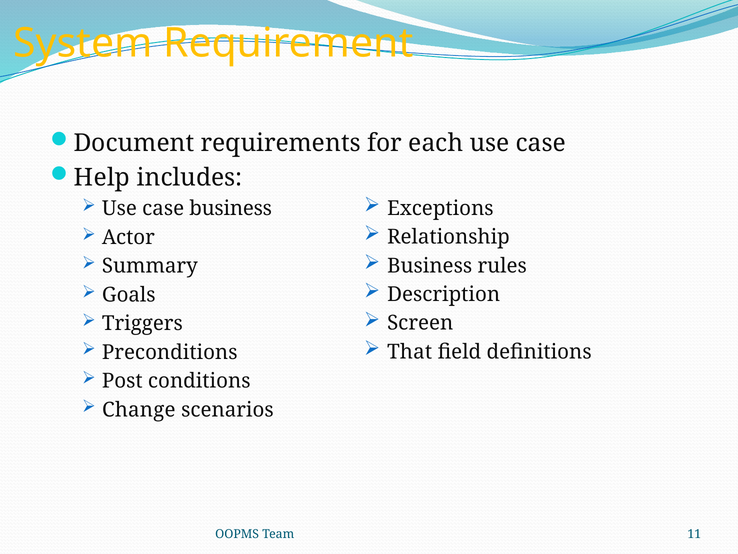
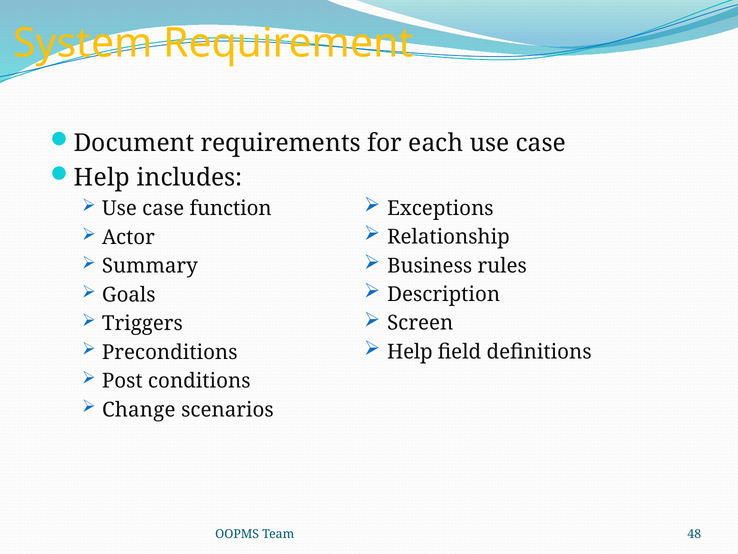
case business: business -> function
That at (410, 352): That -> Help
11: 11 -> 48
